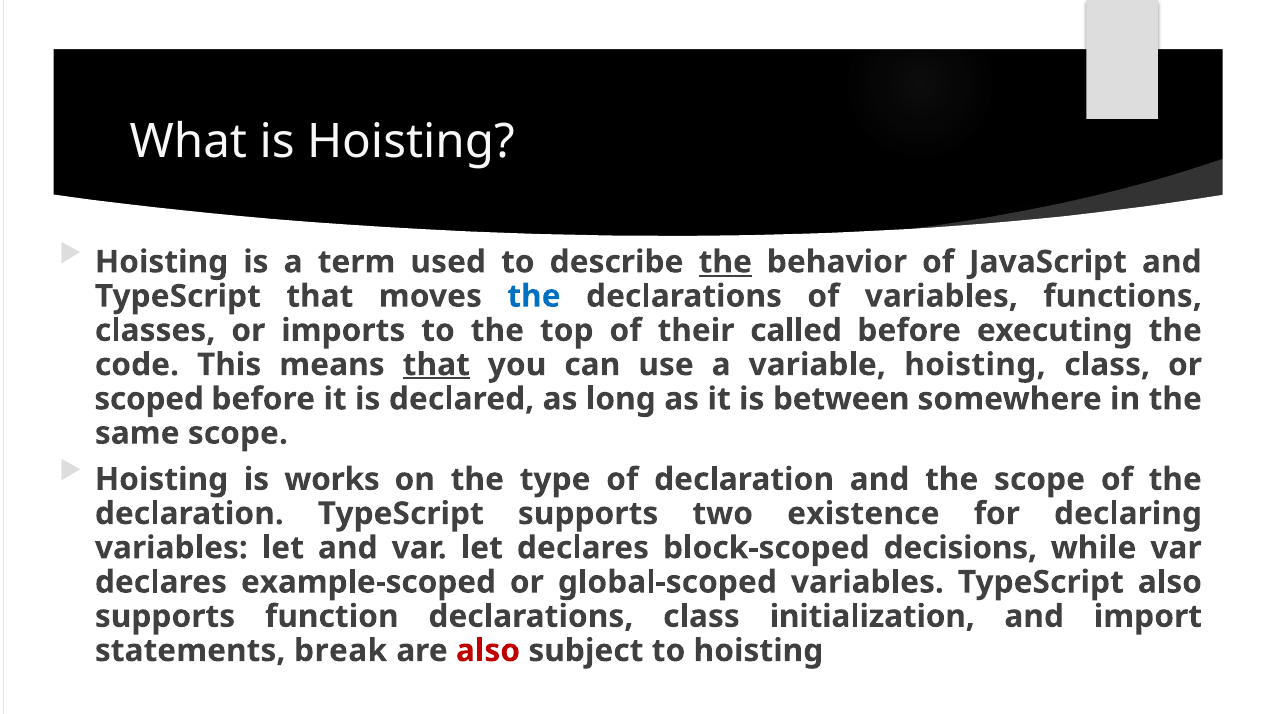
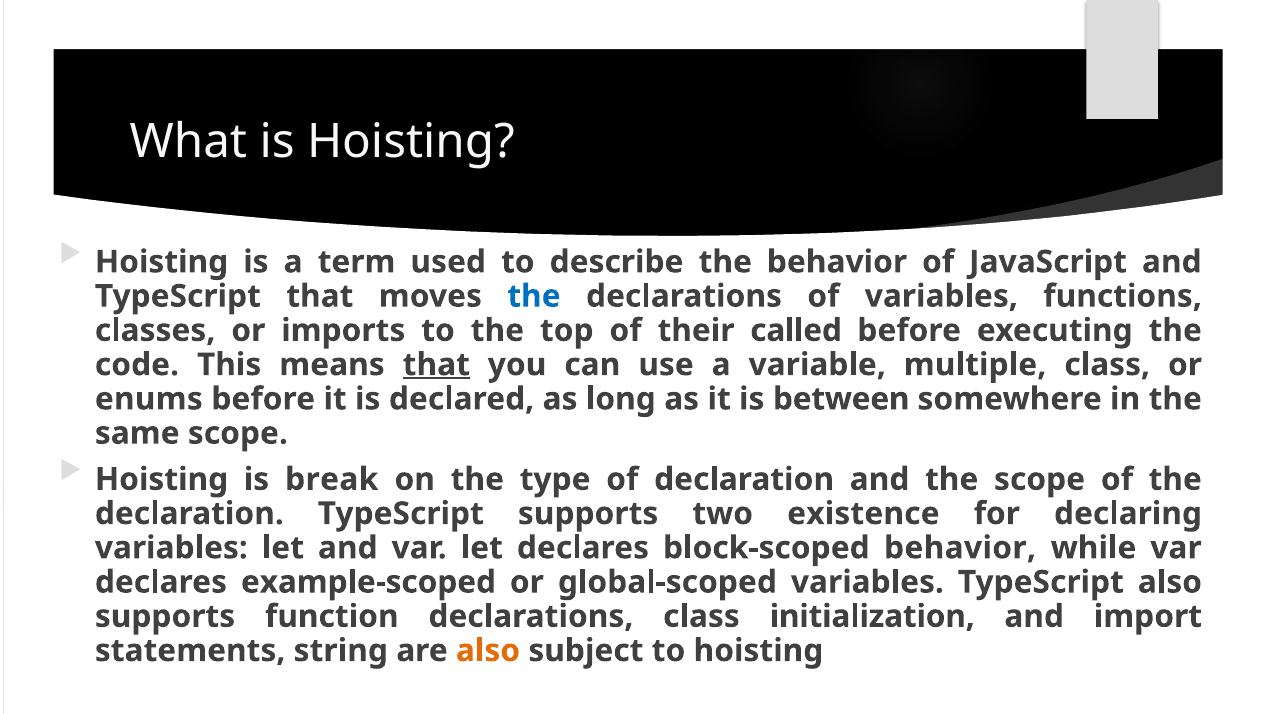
the at (725, 262) underline: present -> none
variable hoisting: hoisting -> multiple
scoped: scoped -> enums
works: works -> break
block-scoped decisions: decisions -> behavior
break: break -> string
also at (488, 650) colour: red -> orange
